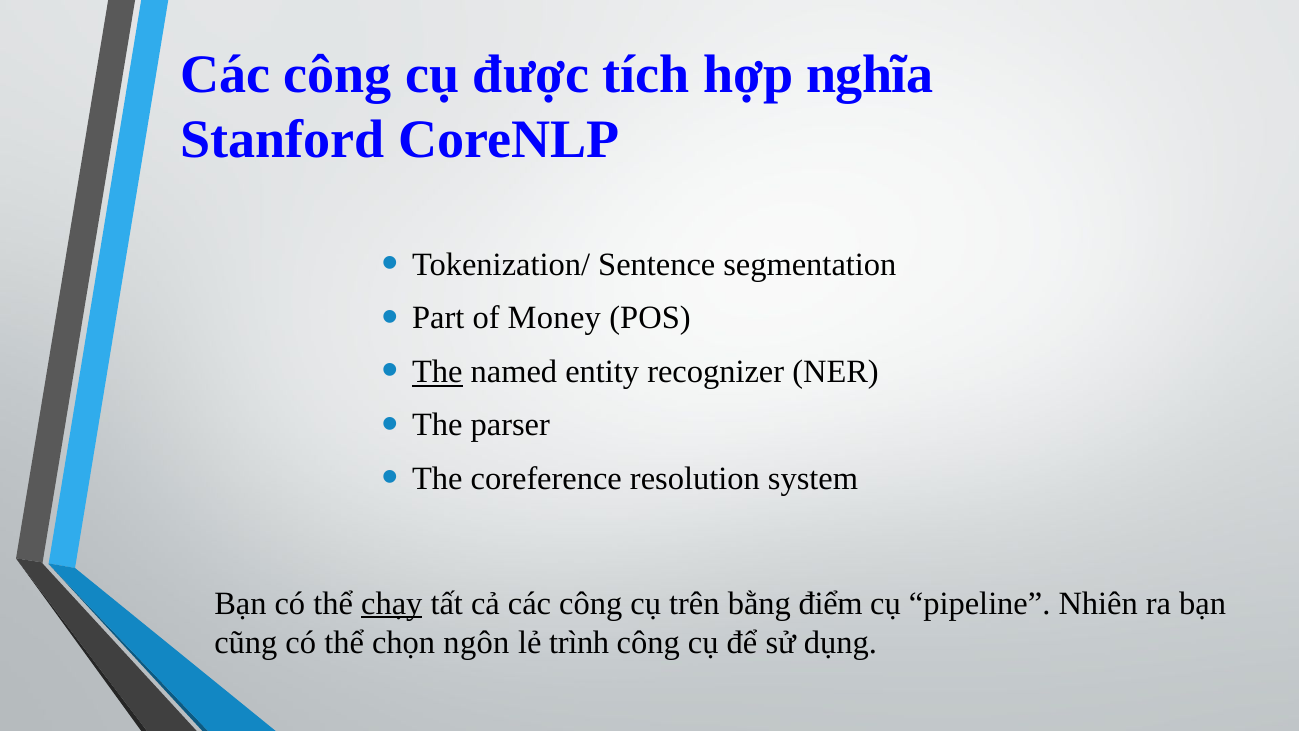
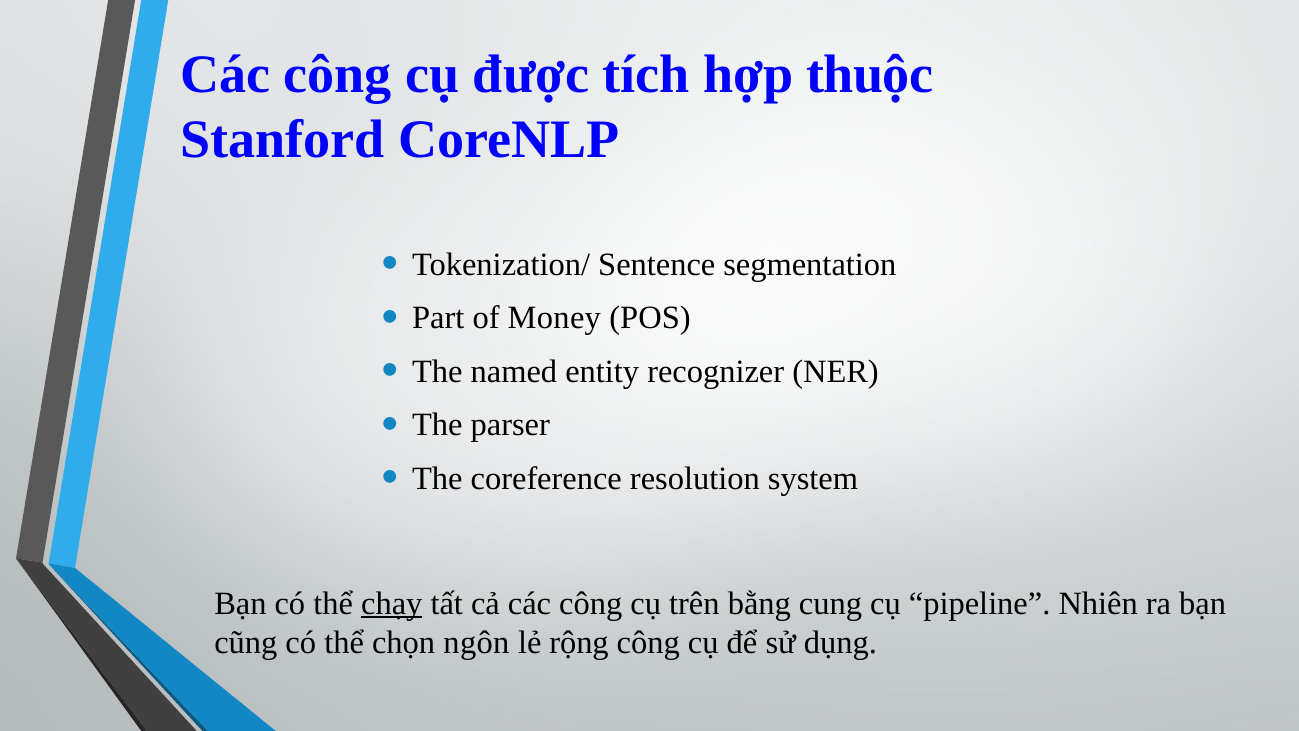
nghĩa: nghĩa -> thuộc
The at (437, 371) underline: present -> none
điểm: điểm -> cung
trình: trình -> rộng
